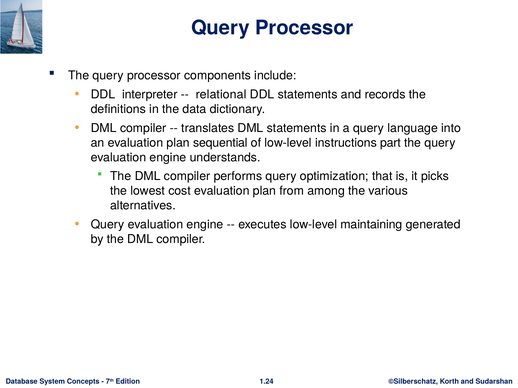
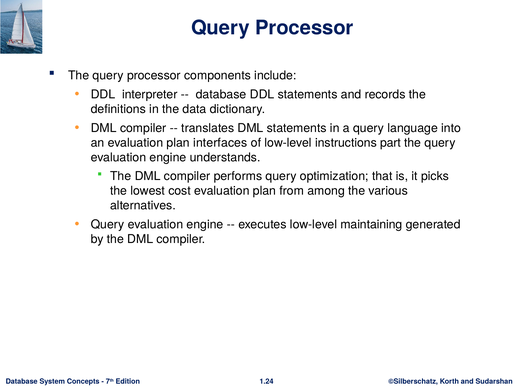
relational at (221, 95): relational -> database
sequential: sequential -> interfaces
